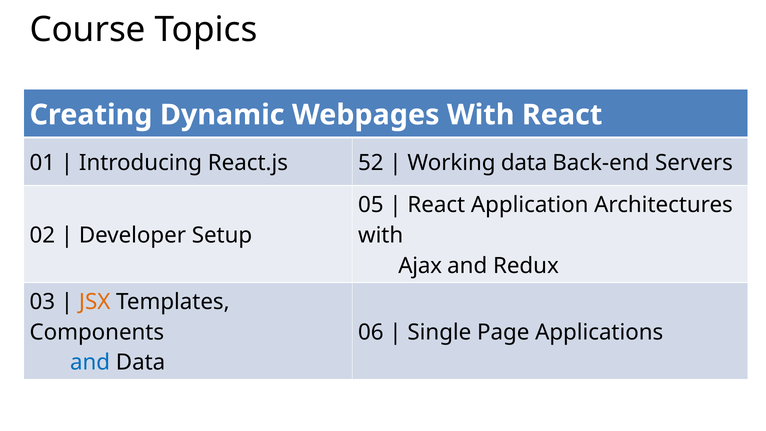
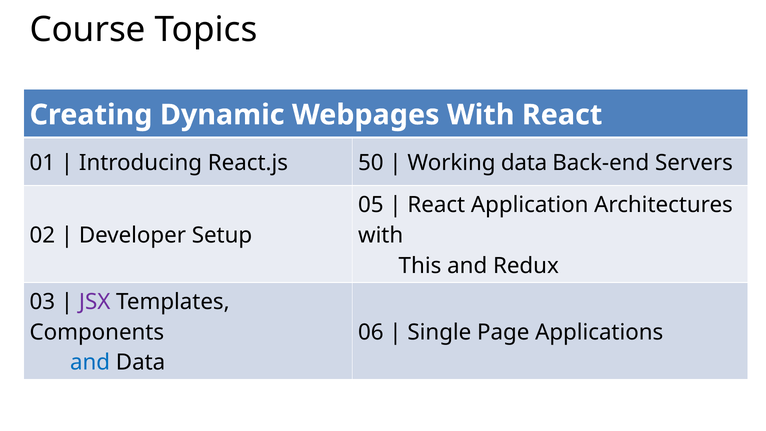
52: 52 -> 50
Ajax: Ajax -> This
JSX colour: orange -> purple
